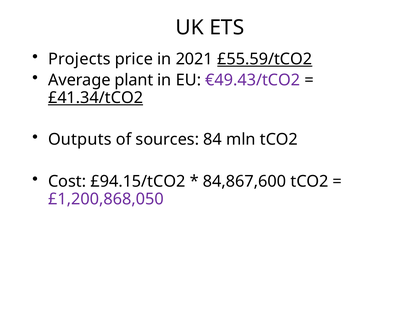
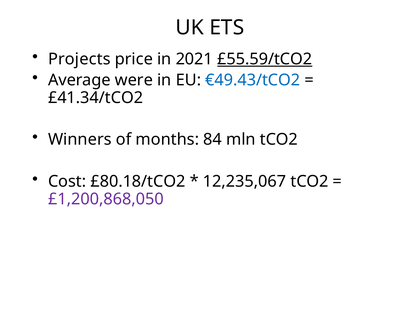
plant: plant -> were
€49.43/tCO2 colour: purple -> blue
£41.34/tCO2 underline: present -> none
Outputs: Outputs -> Winners
sources: sources -> months
£94.15/tCO2: £94.15/tCO2 -> £80.18/tCO2
84,867,600: 84,867,600 -> 12,235,067
